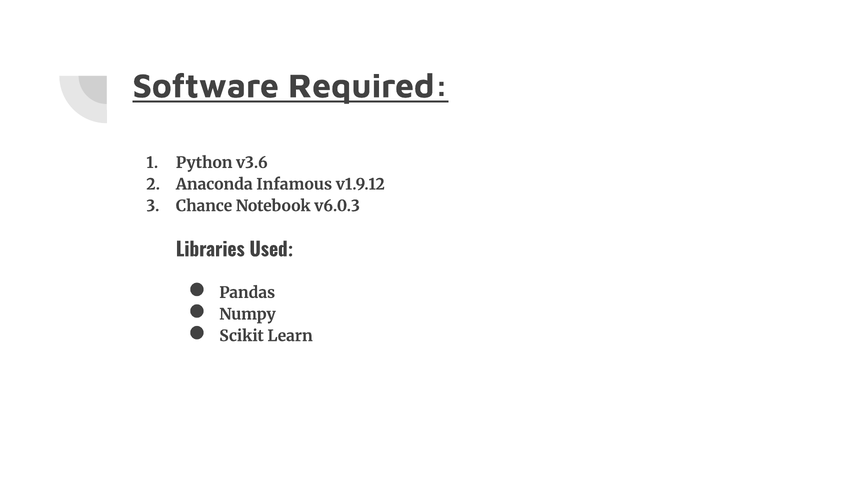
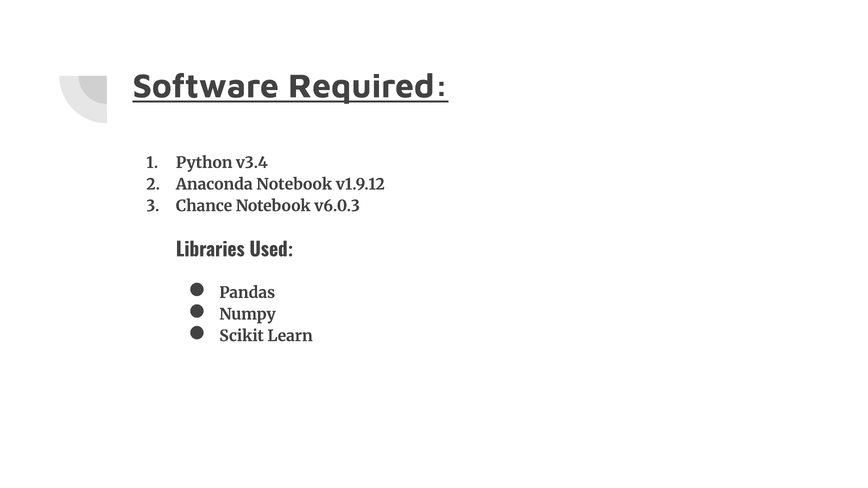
v3.6: v3.6 -> v3.4
Anaconda Infamous: Infamous -> Notebook
